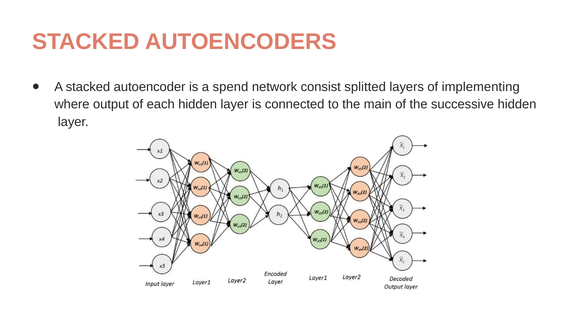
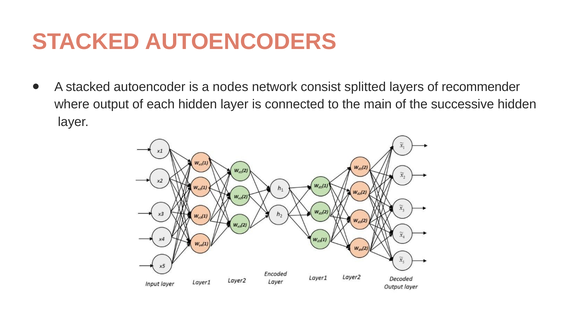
spend: spend -> nodes
implementing: implementing -> recommender
